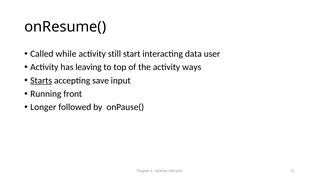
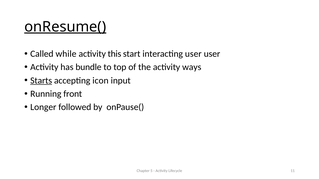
onResume( underline: none -> present
still: still -> this
interacting data: data -> user
leaving: leaving -> bundle
save: save -> icon
